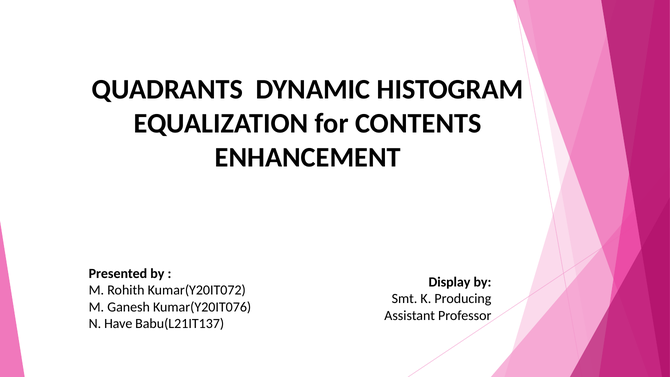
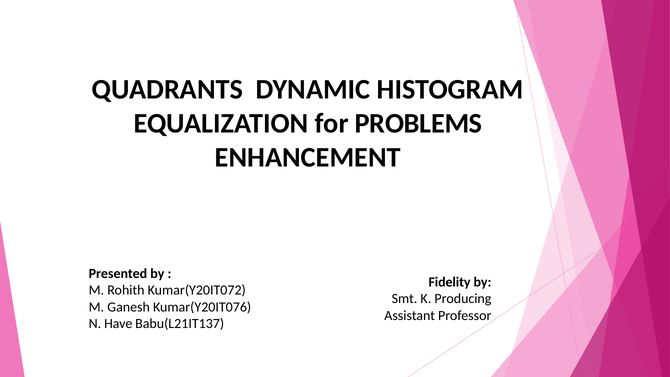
CONTENTS: CONTENTS -> PROBLEMS
Display: Display -> Fidelity
